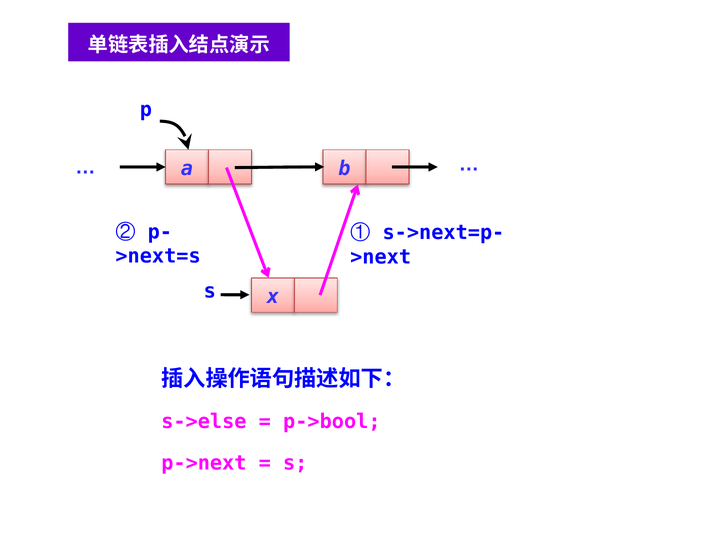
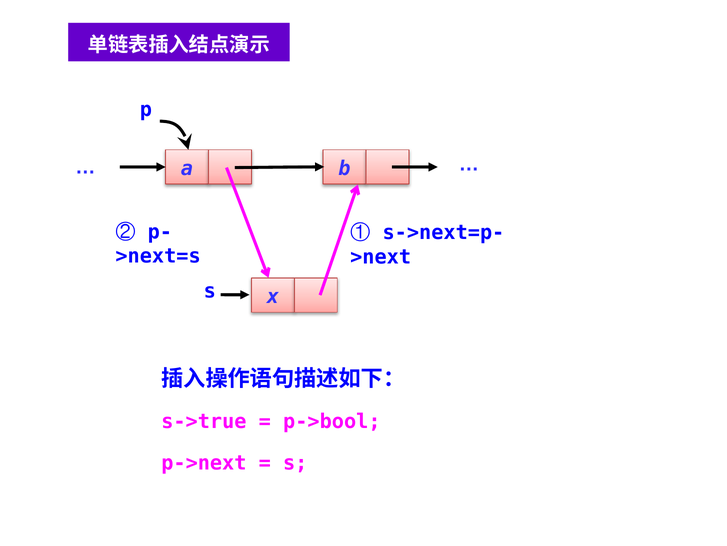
s->else: s->else -> s->true
